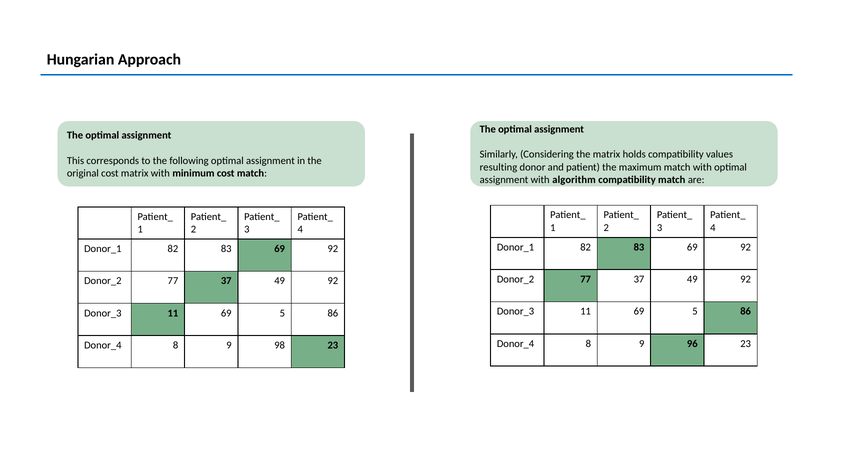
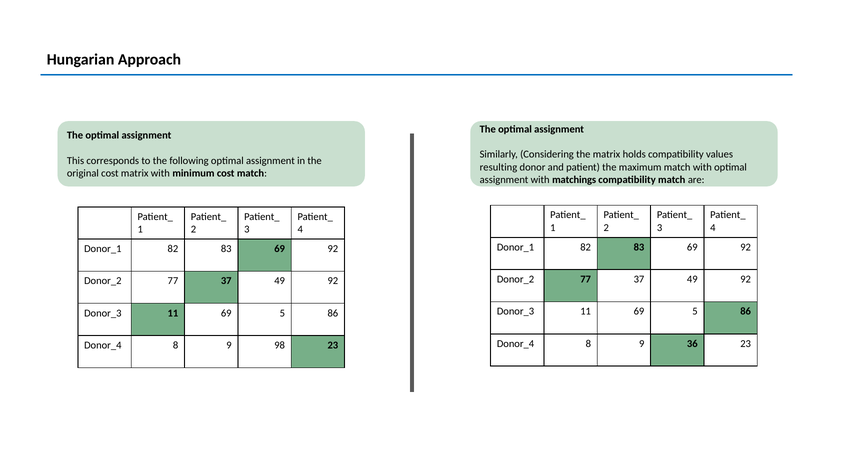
algorithm: algorithm -> matchings
96: 96 -> 36
